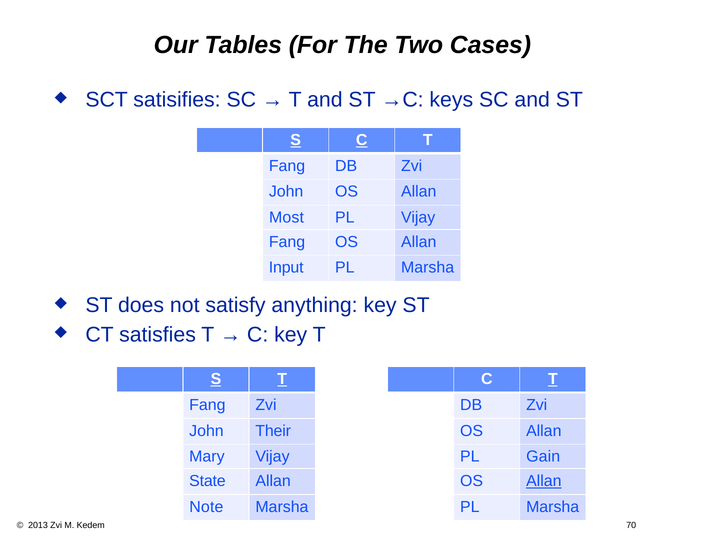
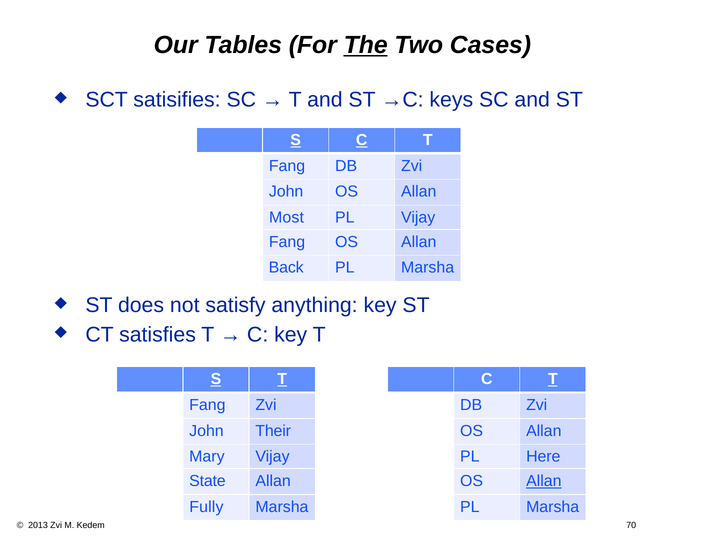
The underline: none -> present
Input: Input -> Back
Gain: Gain -> Here
Note: Note -> Fully
